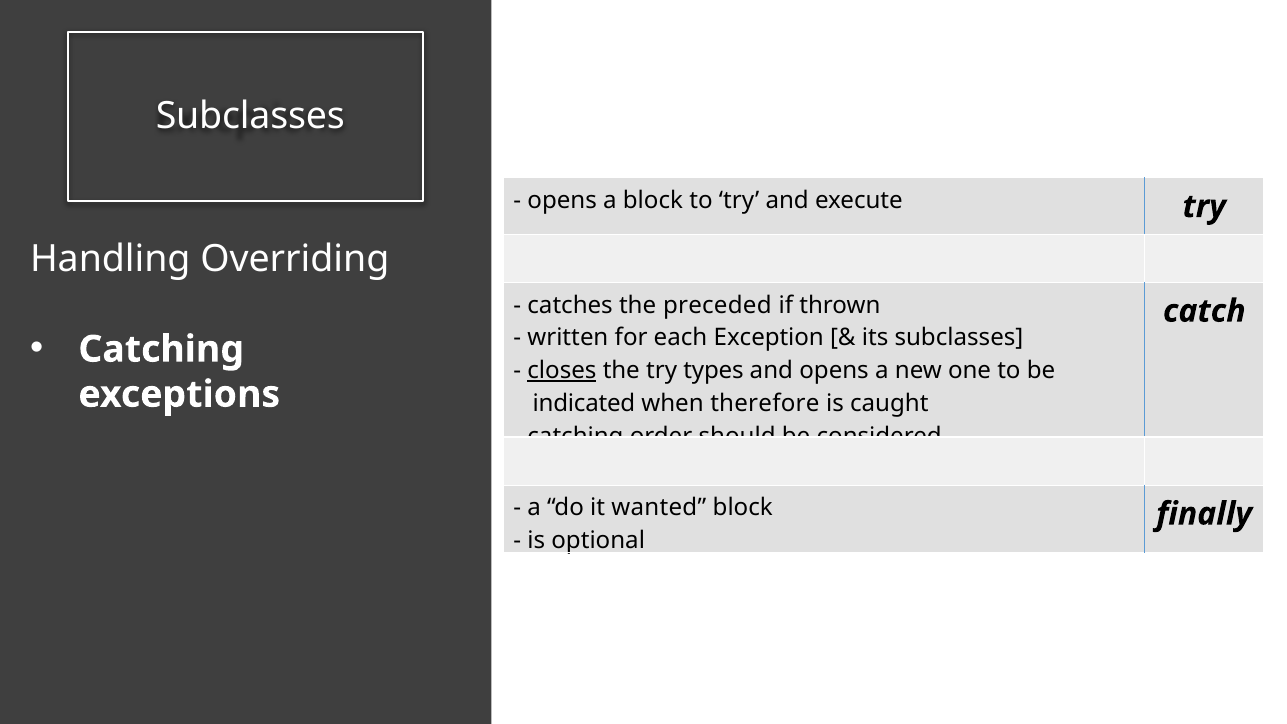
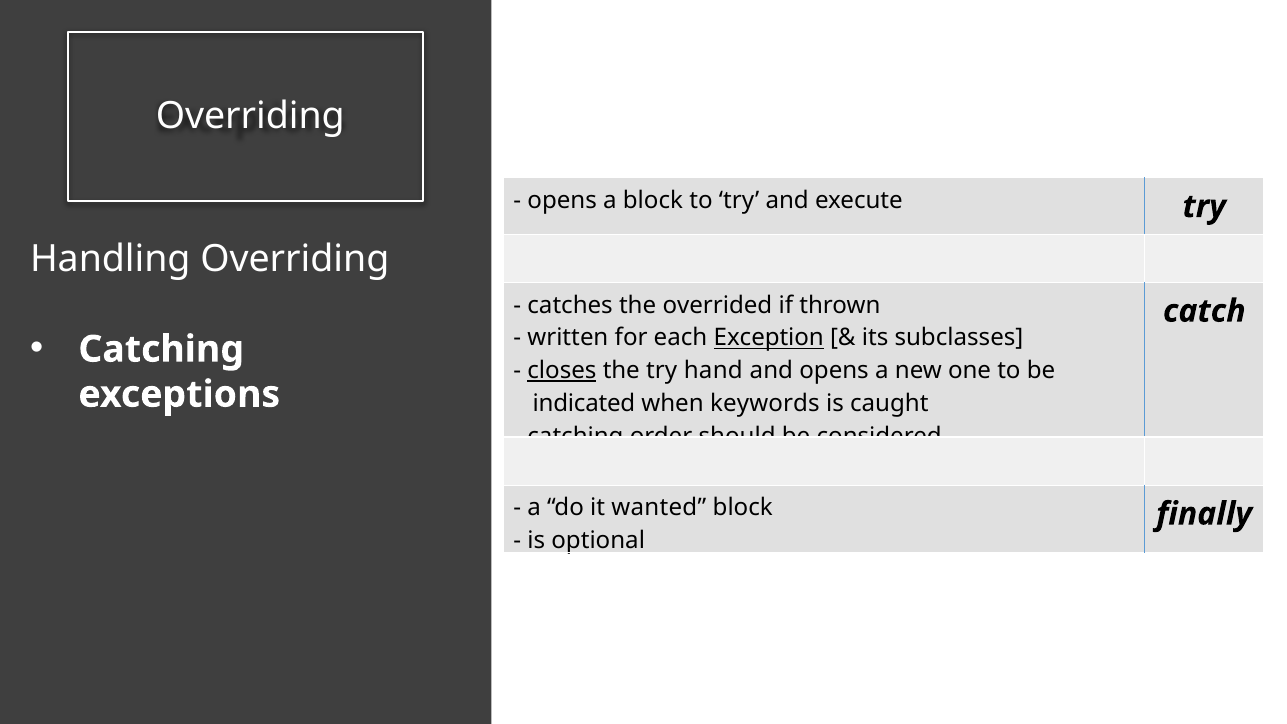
Subclasses at (250, 116): Subclasses -> Overriding
preceded: preceded -> overrided
Exception underline: none -> present
types: types -> hand
therefore: therefore -> keywords
